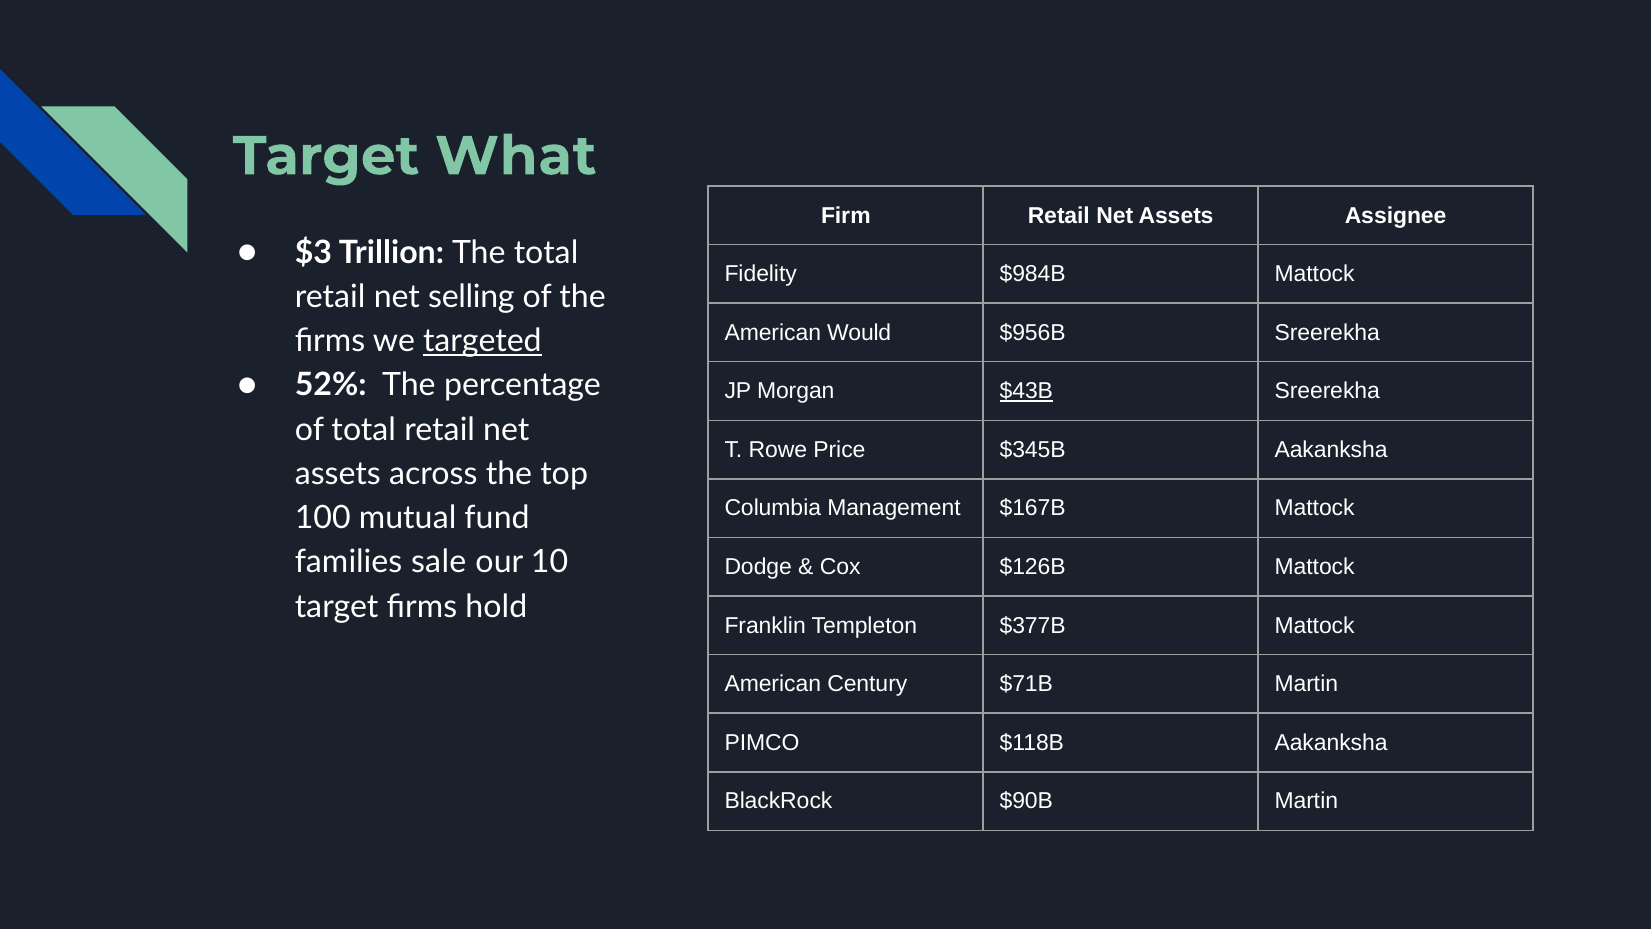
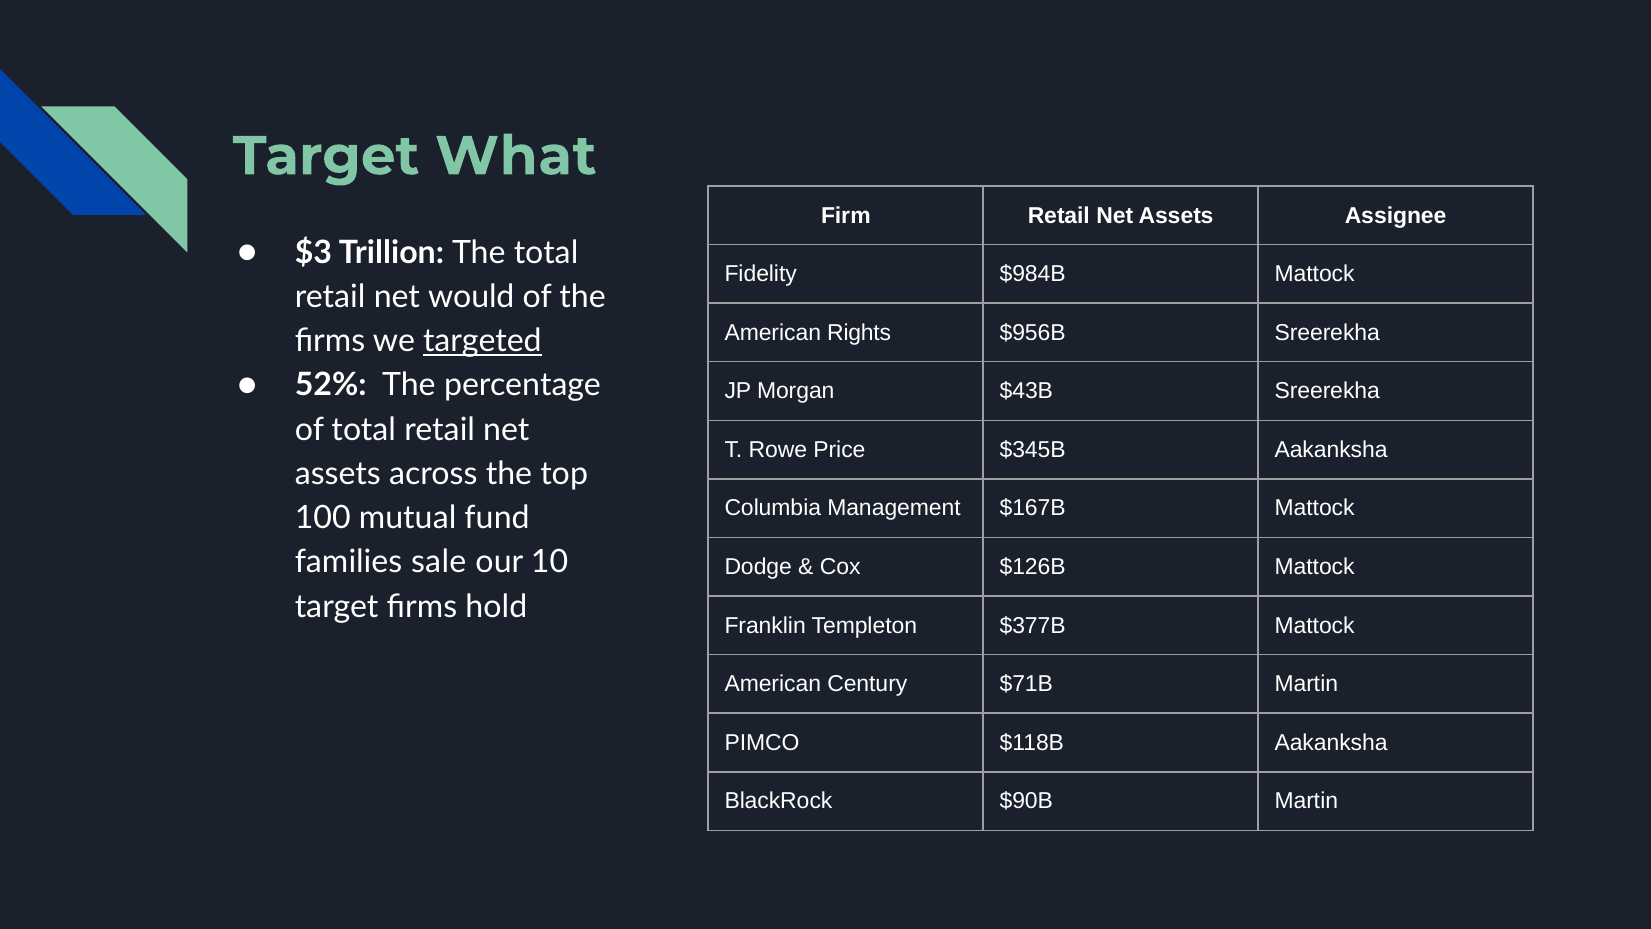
selling: selling -> would
Would: Would -> Rights
$43B underline: present -> none
